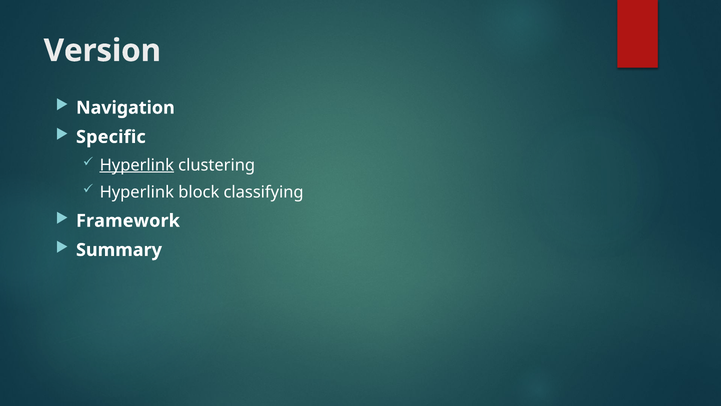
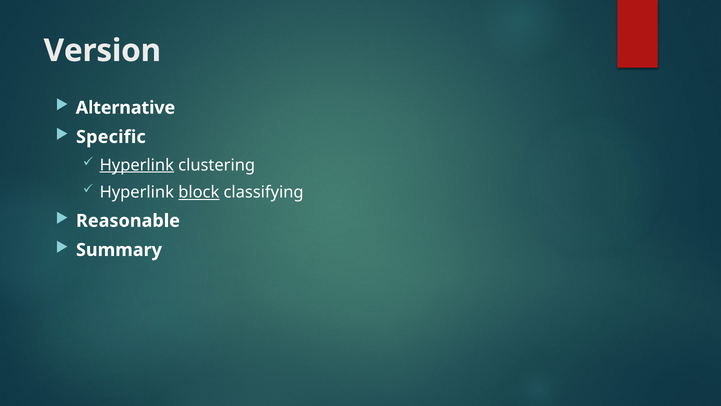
Navigation: Navigation -> Alternative
block underline: none -> present
Framework: Framework -> Reasonable
